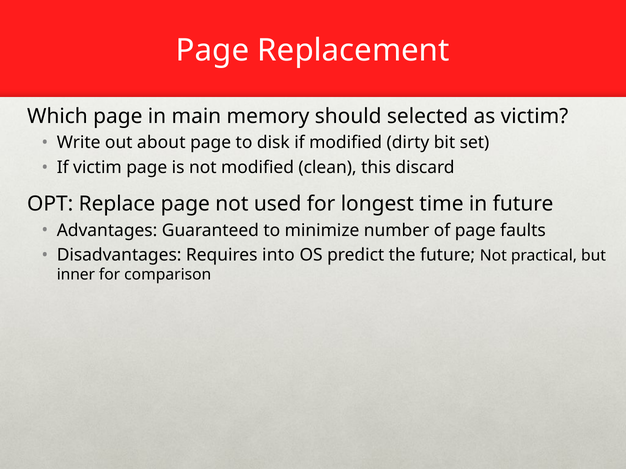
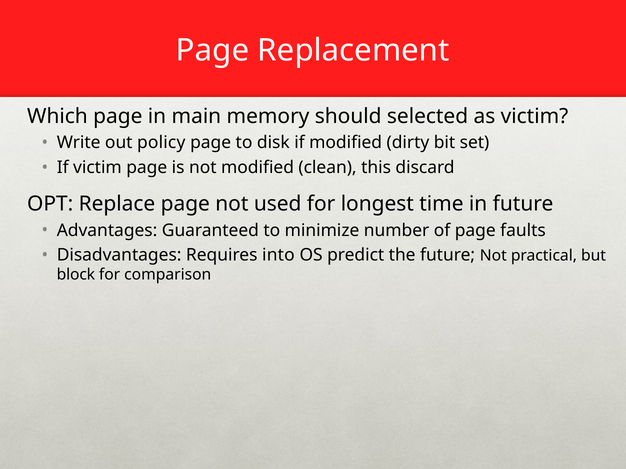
about: about -> policy
inner: inner -> block
